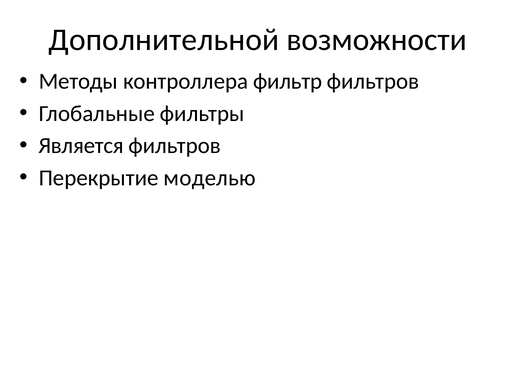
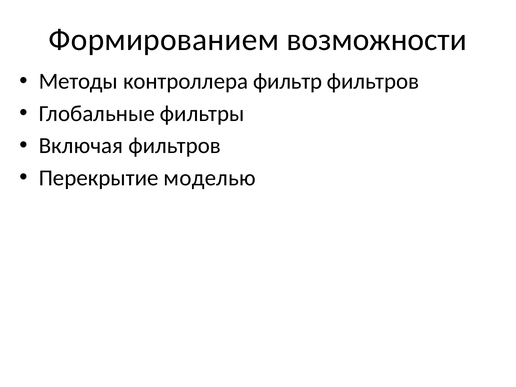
Дополнительной: Дополнительной -> Формированием
Является: Является -> Включая
